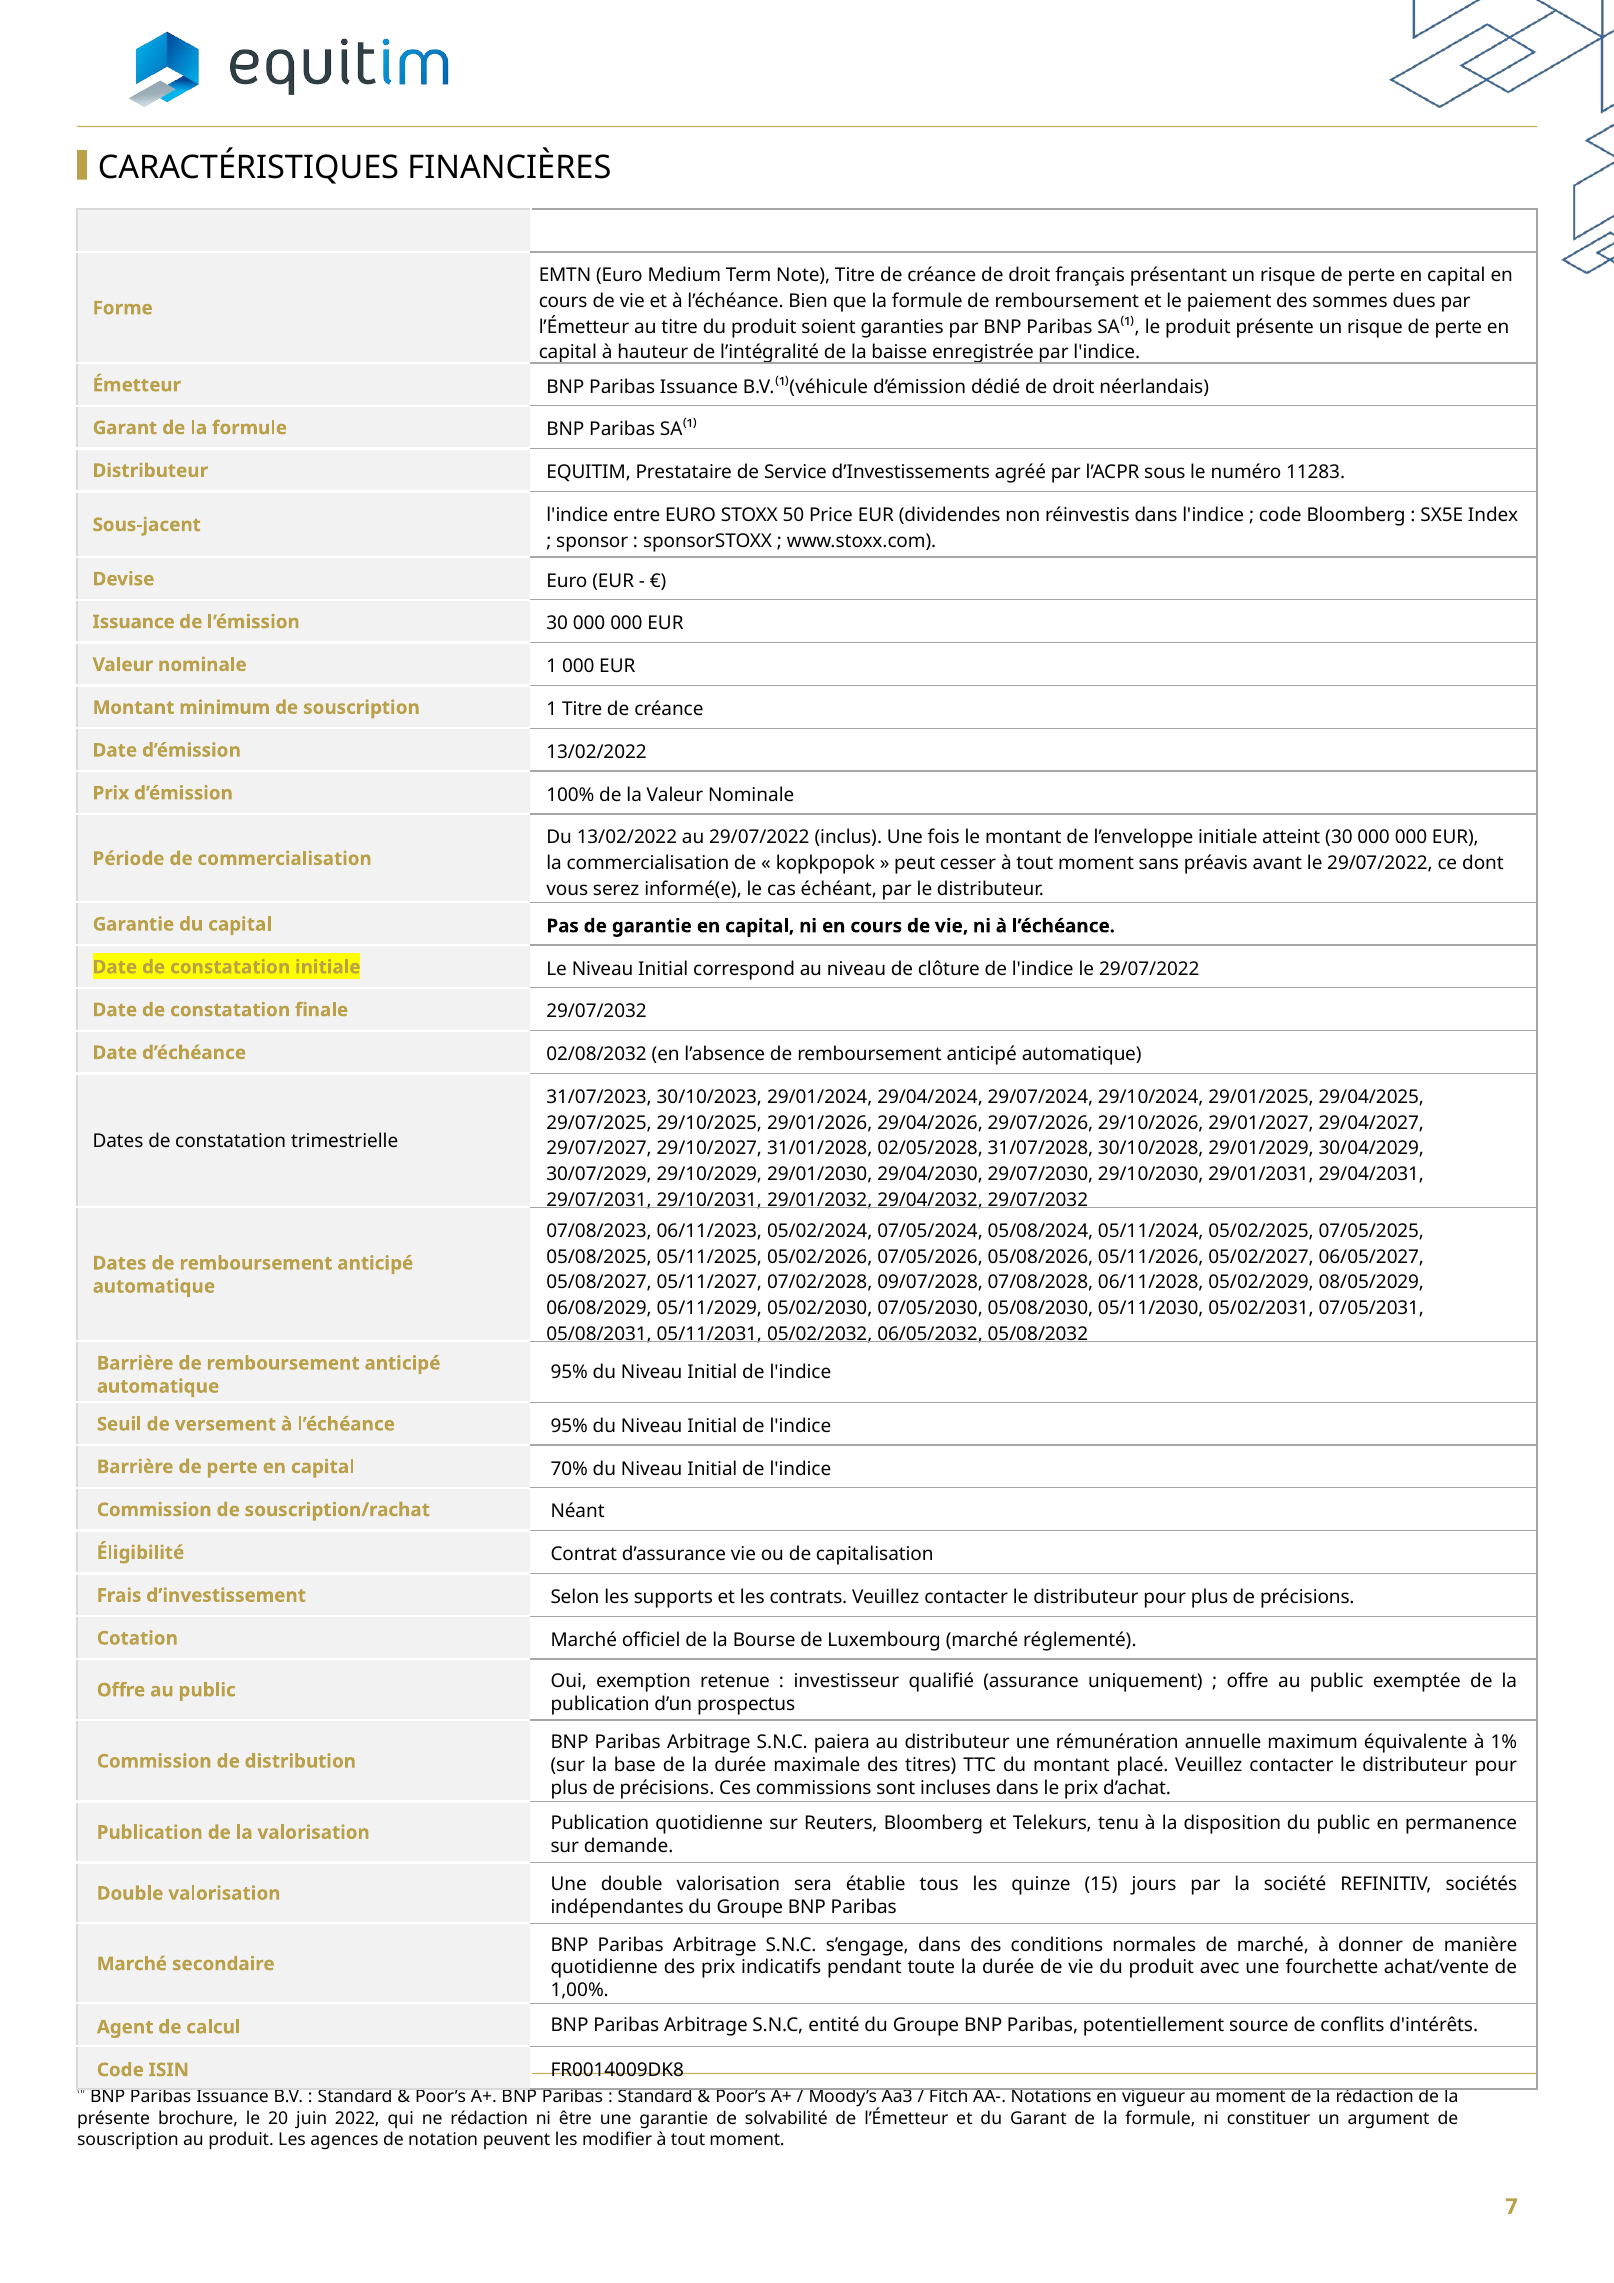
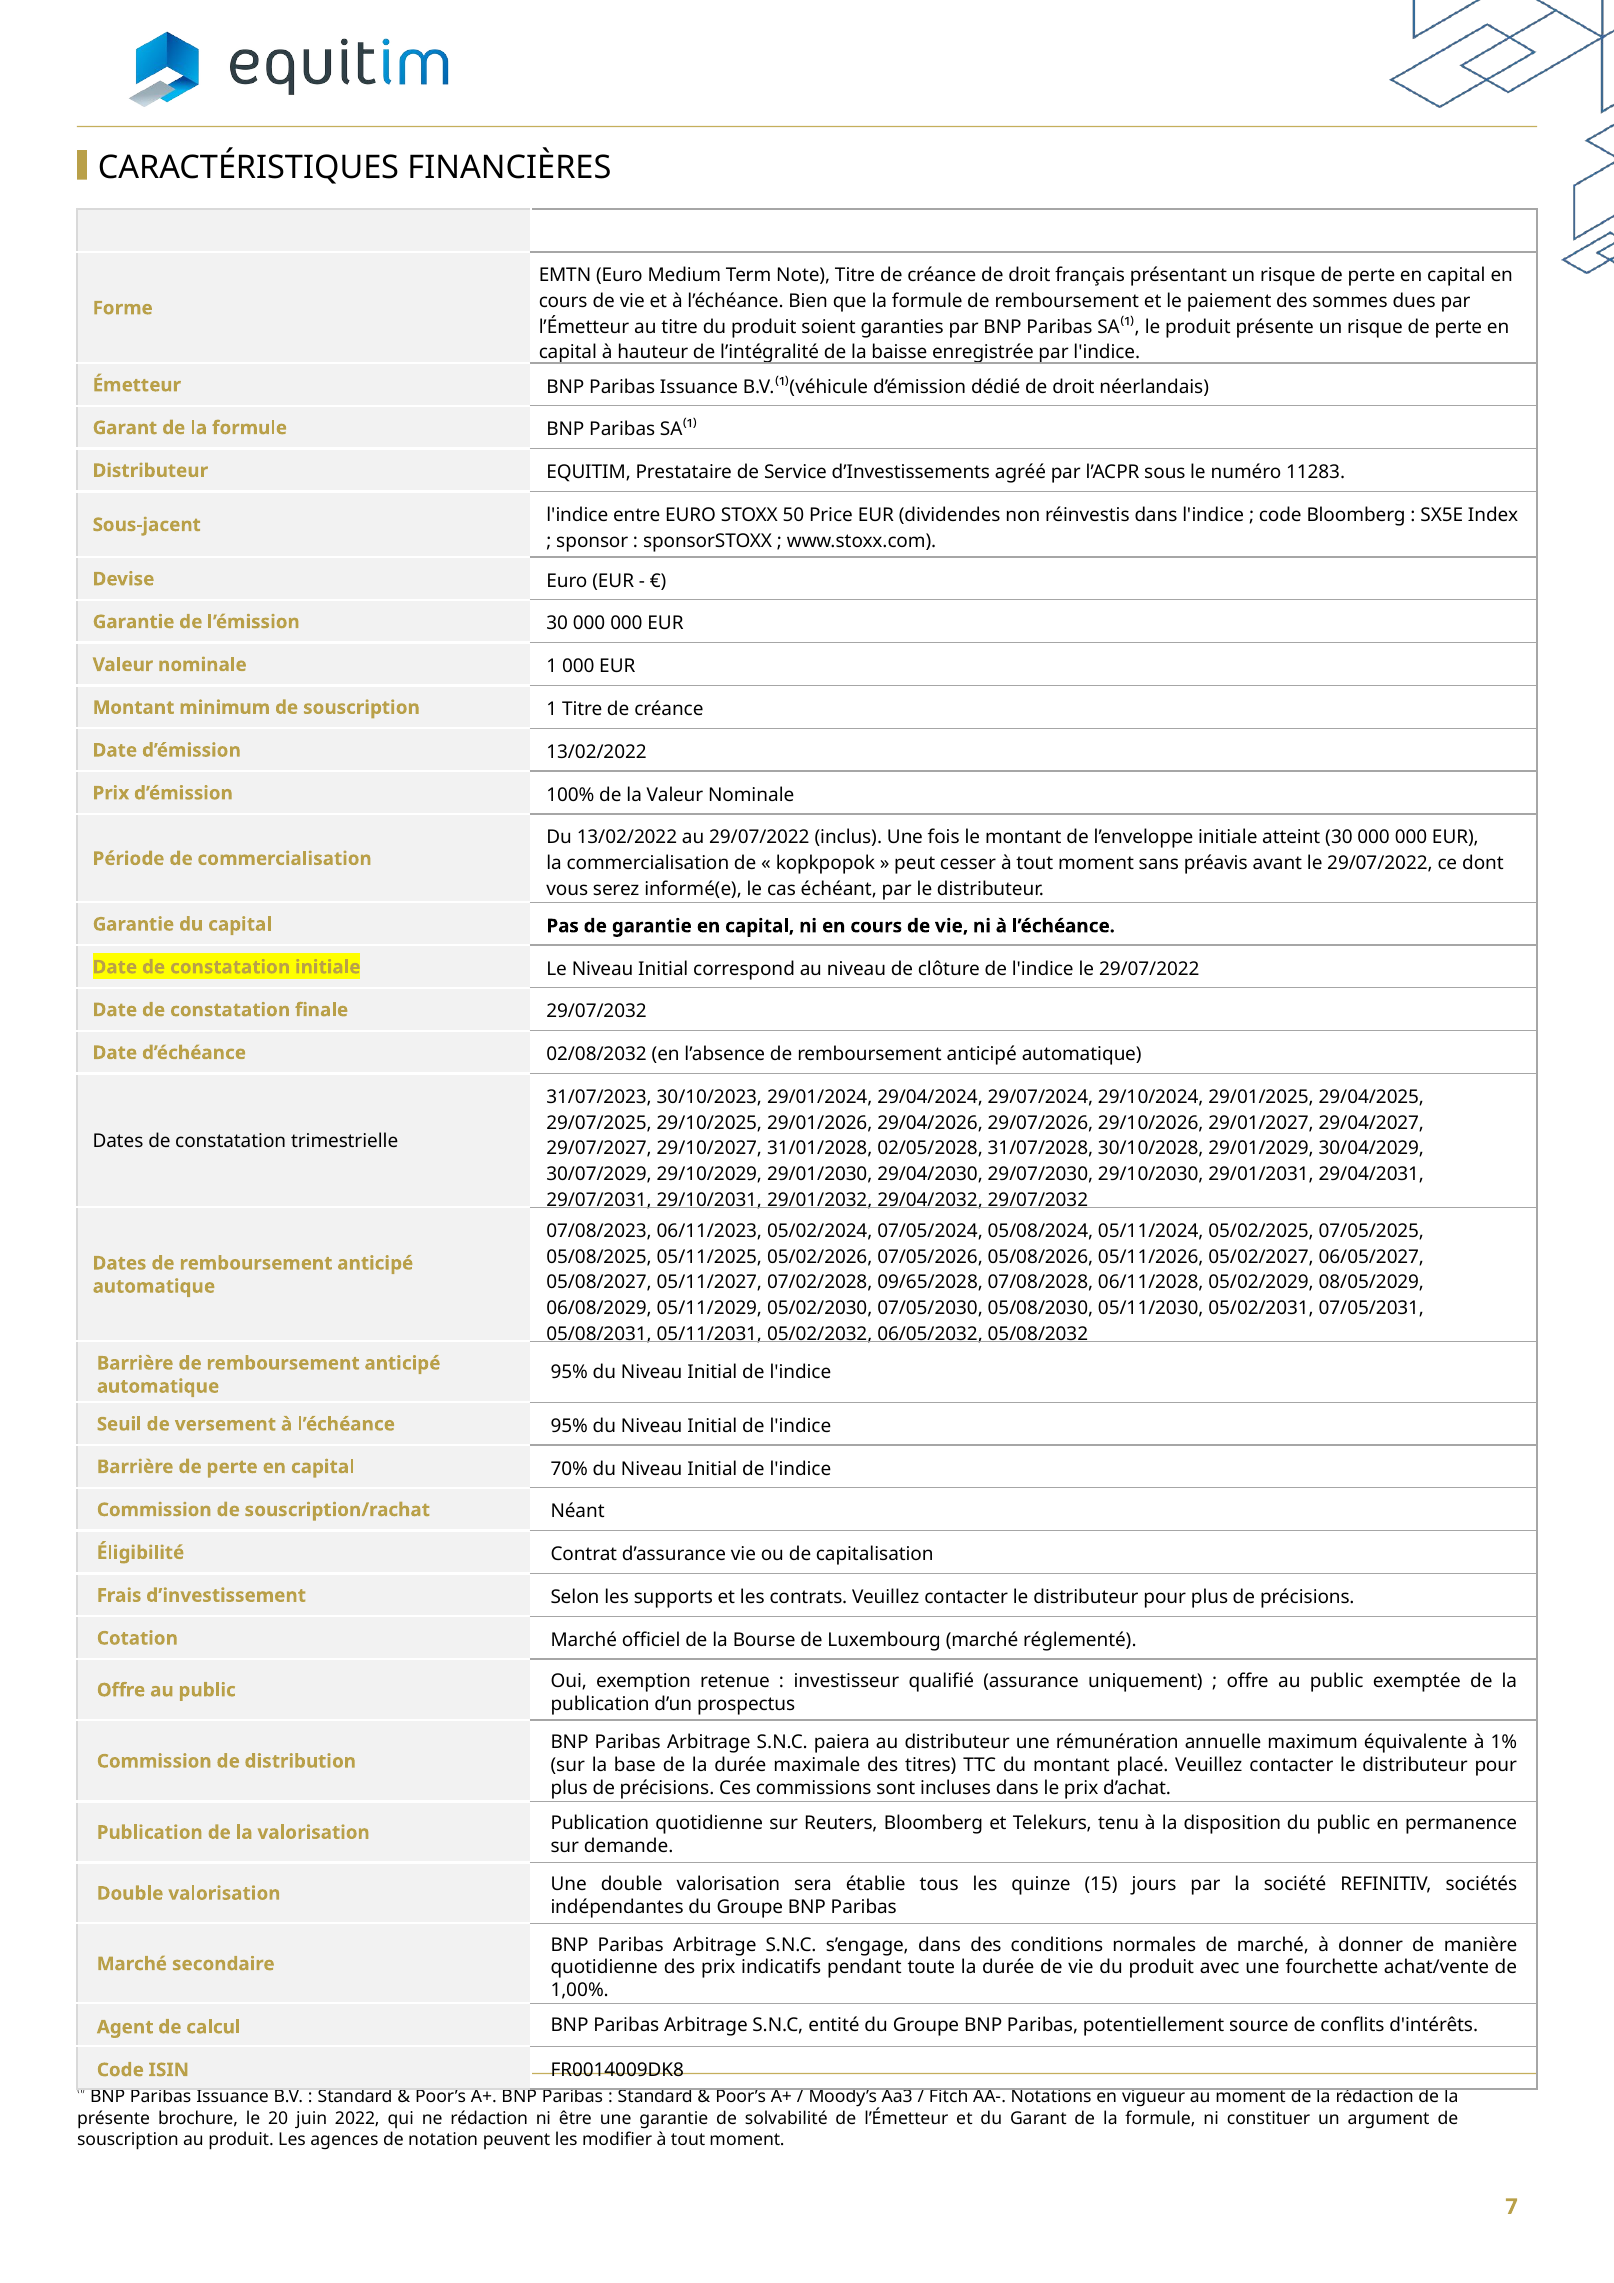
Issuance at (134, 622): Issuance -> Garantie
09/07/2028: 09/07/2028 -> 09/65/2028
